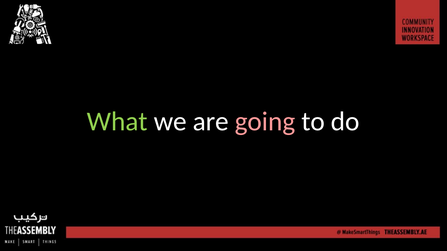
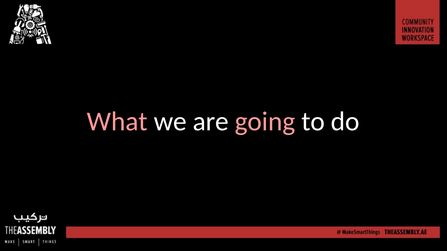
What colour: light green -> pink
